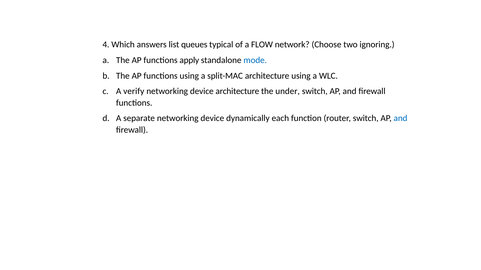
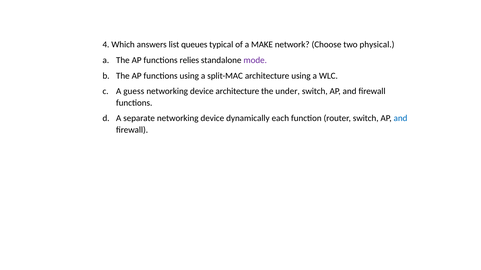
FLOW: FLOW -> MAKE
ignoring: ignoring -> physical
apply: apply -> relies
mode colour: blue -> purple
verify: verify -> guess
